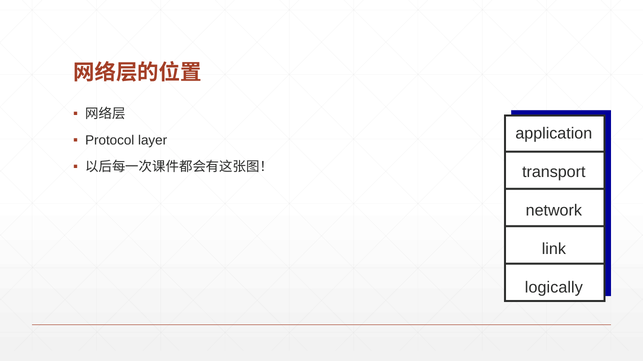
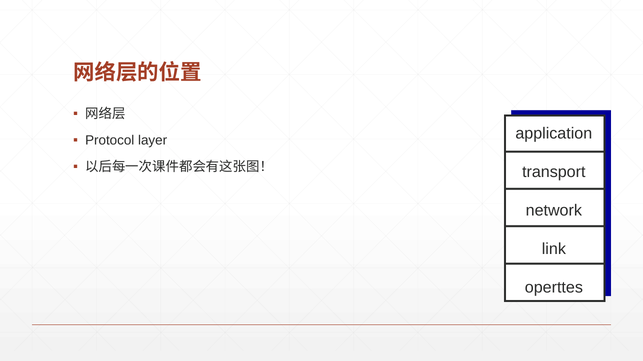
logically: logically -> operttes
